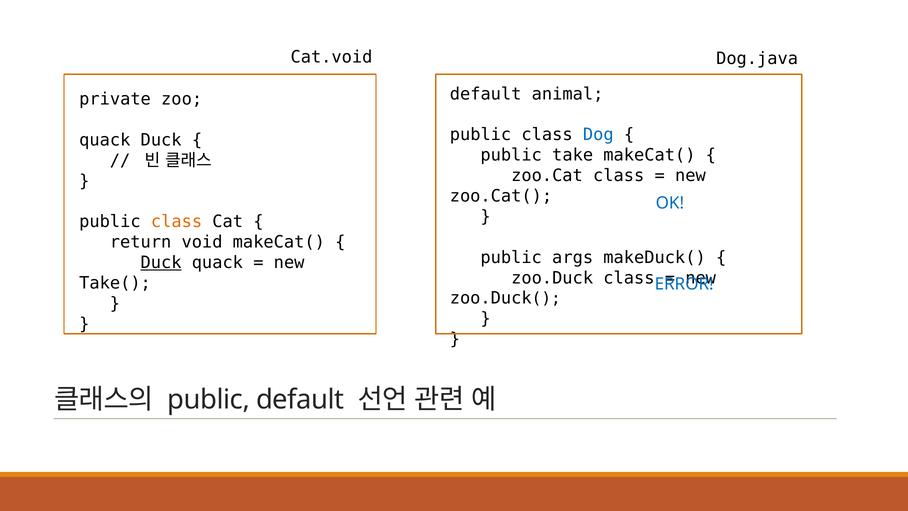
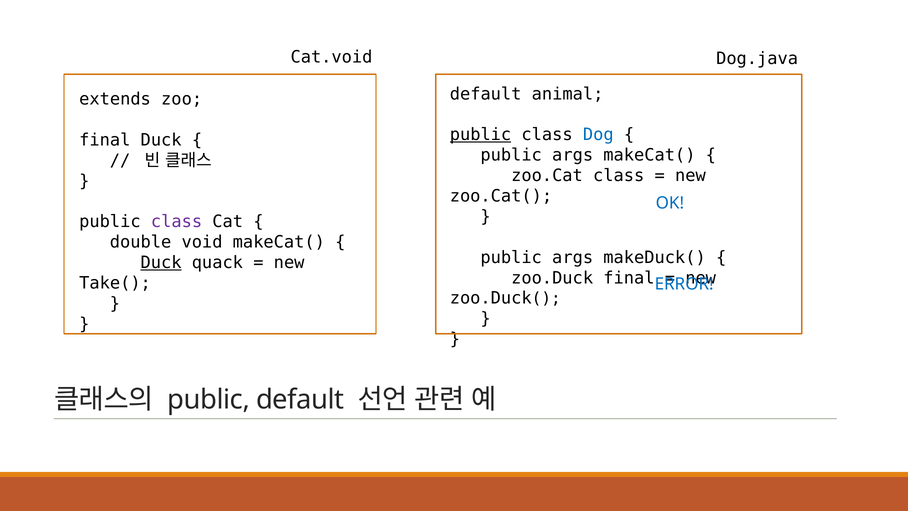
private: private -> extends
public at (481, 135) underline: none -> present
quack at (105, 140): quack -> final
take at (573, 155): take -> args
class at (177, 222) colour: orange -> purple
return: return -> double
zoo.Duck class: class -> final
